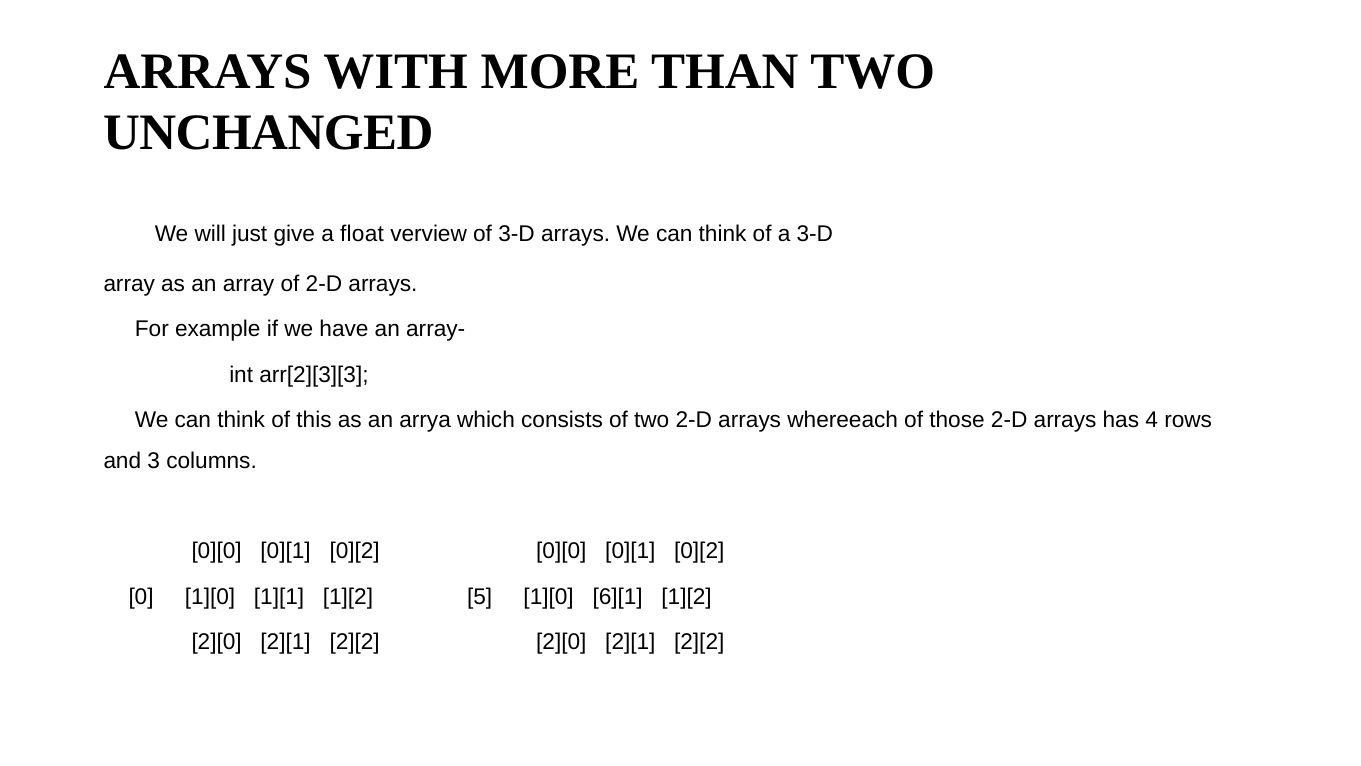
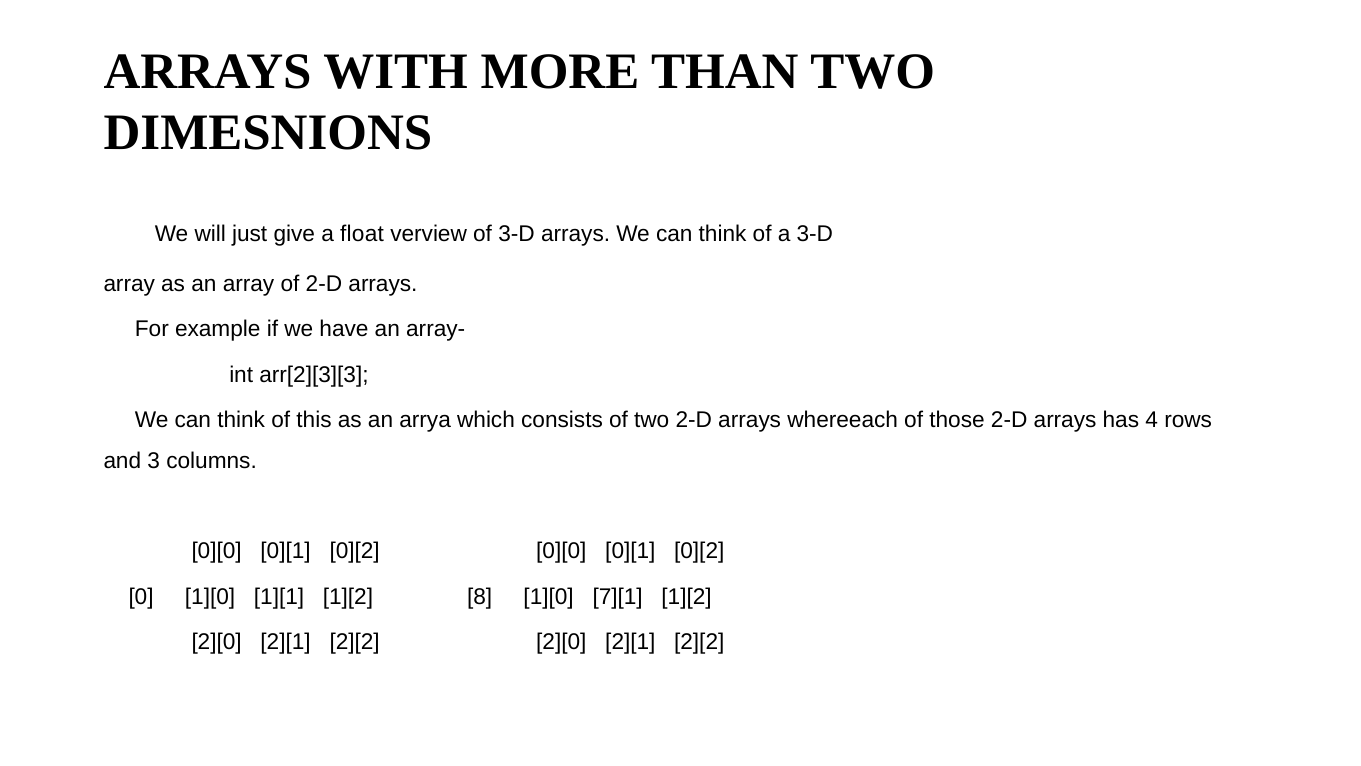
UNCHANGED: UNCHANGED -> DIMESNIONS
5: 5 -> 8
6][1: 6][1 -> 7][1
